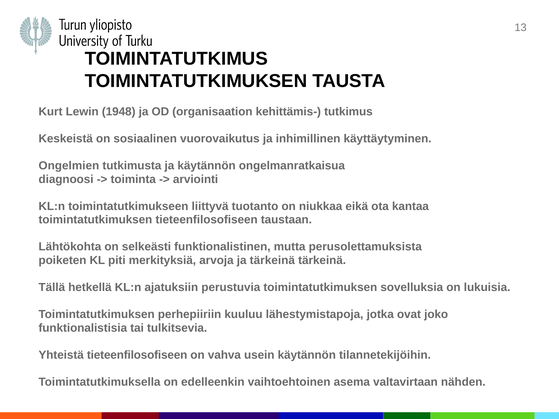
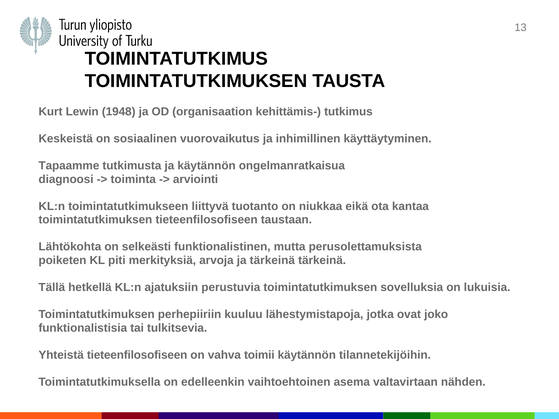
Ongelmien: Ongelmien -> Tapaamme
usein: usein -> toimii
